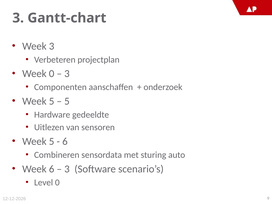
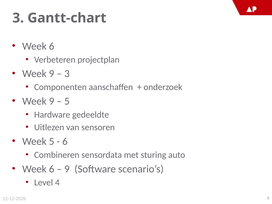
3 at (52, 46): 3 -> 6
0 at (52, 74): 0 -> 9
5 at (52, 101): 5 -> 9
3 at (67, 169): 3 -> 9
Level 0: 0 -> 4
